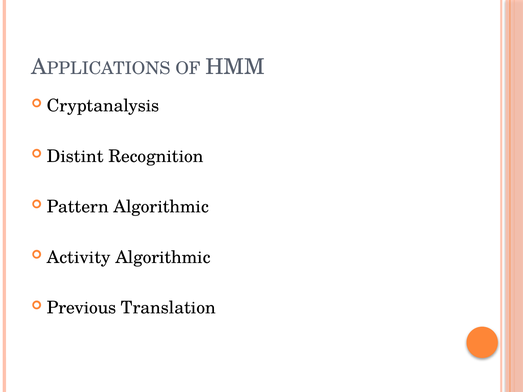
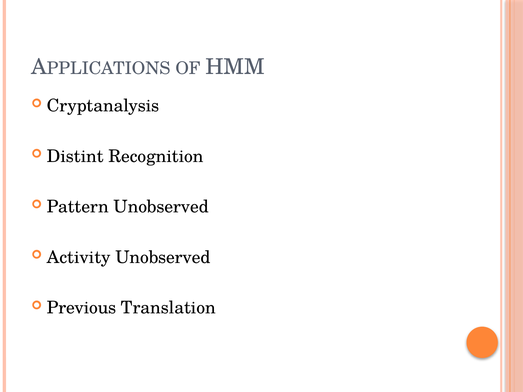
Pattern Algorithmic: Algorithmic -> Unobserved
Activity Algorithmic: Algorithmic -> Unobserved
